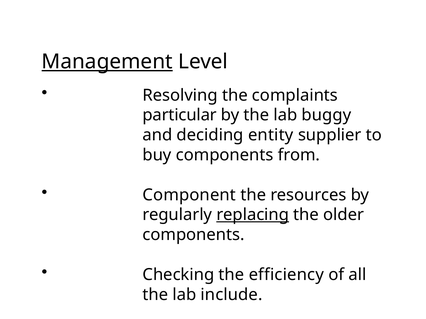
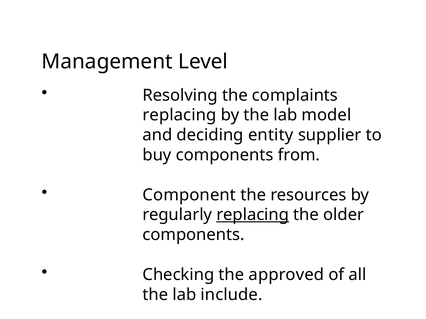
Management underline: present -> none
particular at (180, 115): particular -> replacing
buggy: buggy -> model
efficiency: efficiency -> approved
